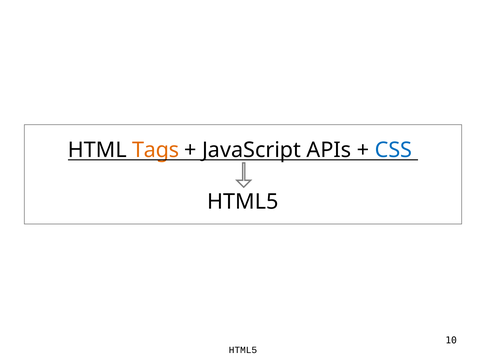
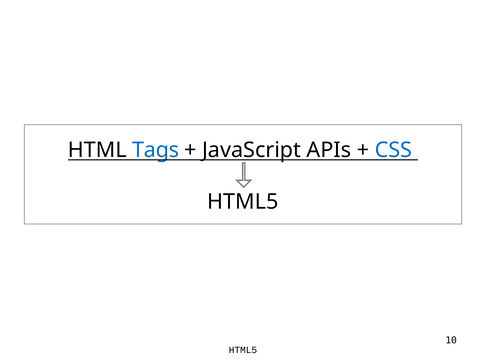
Tags colour: orange -> blue
